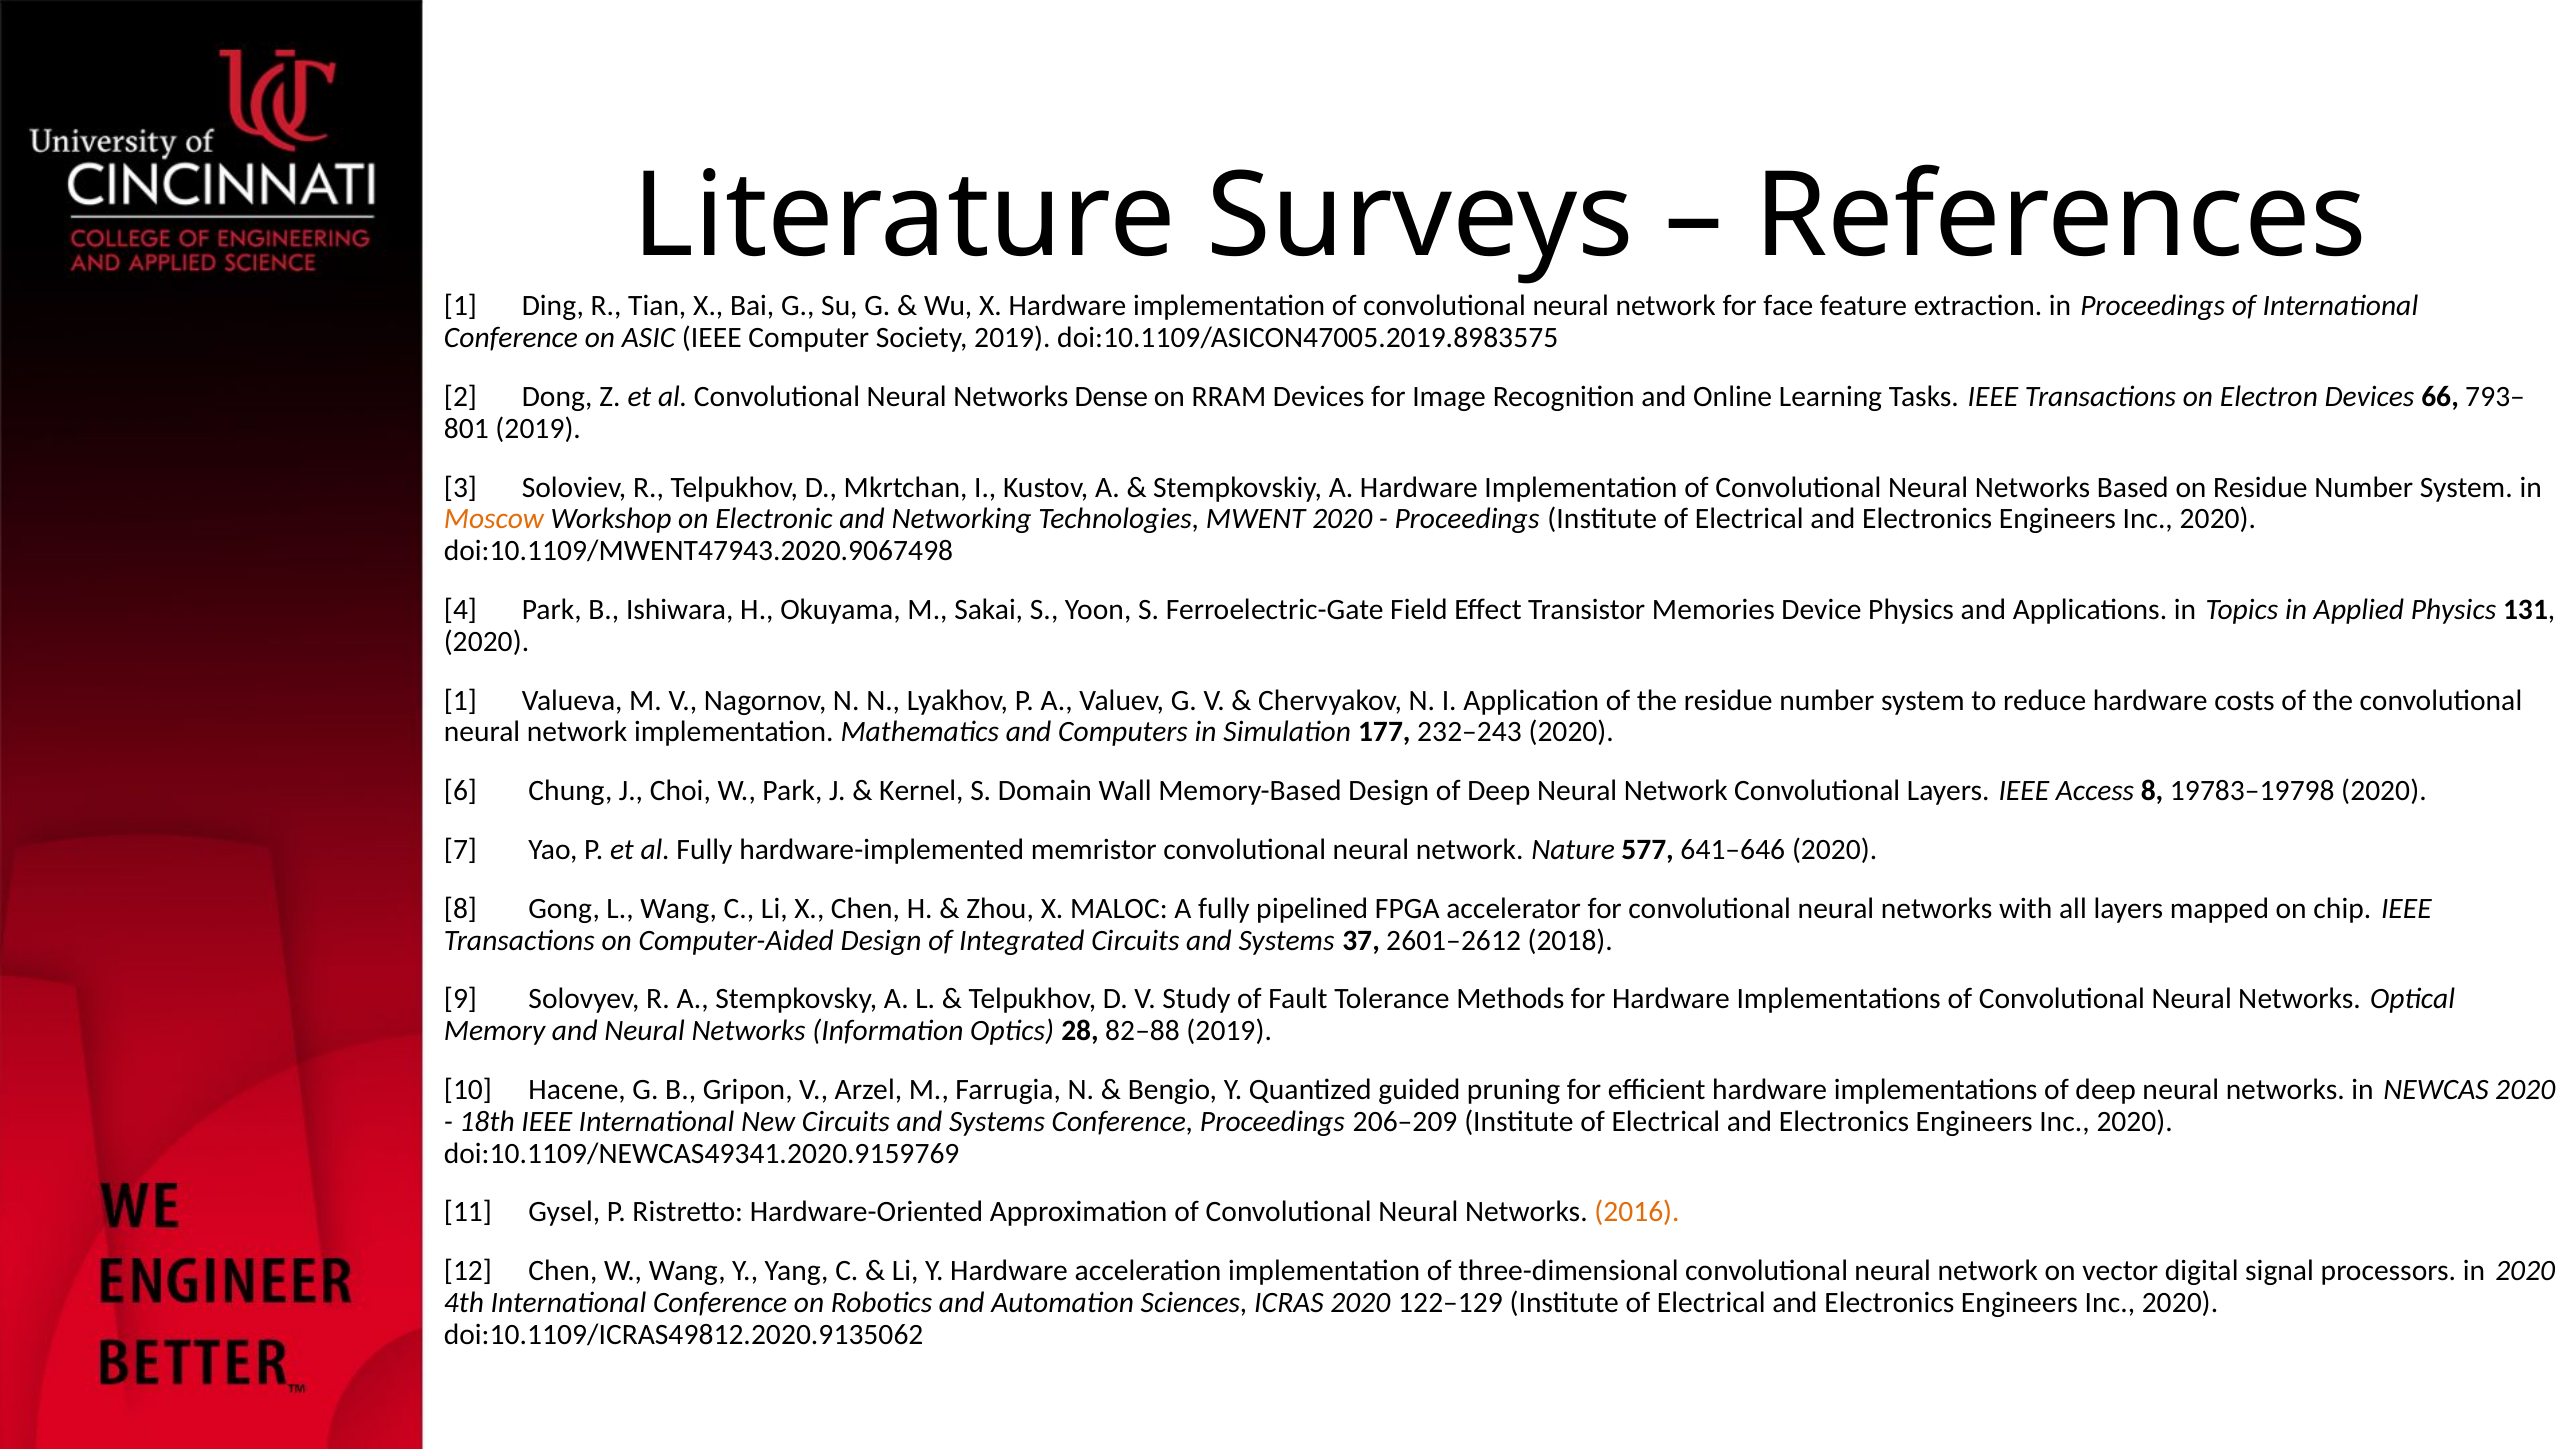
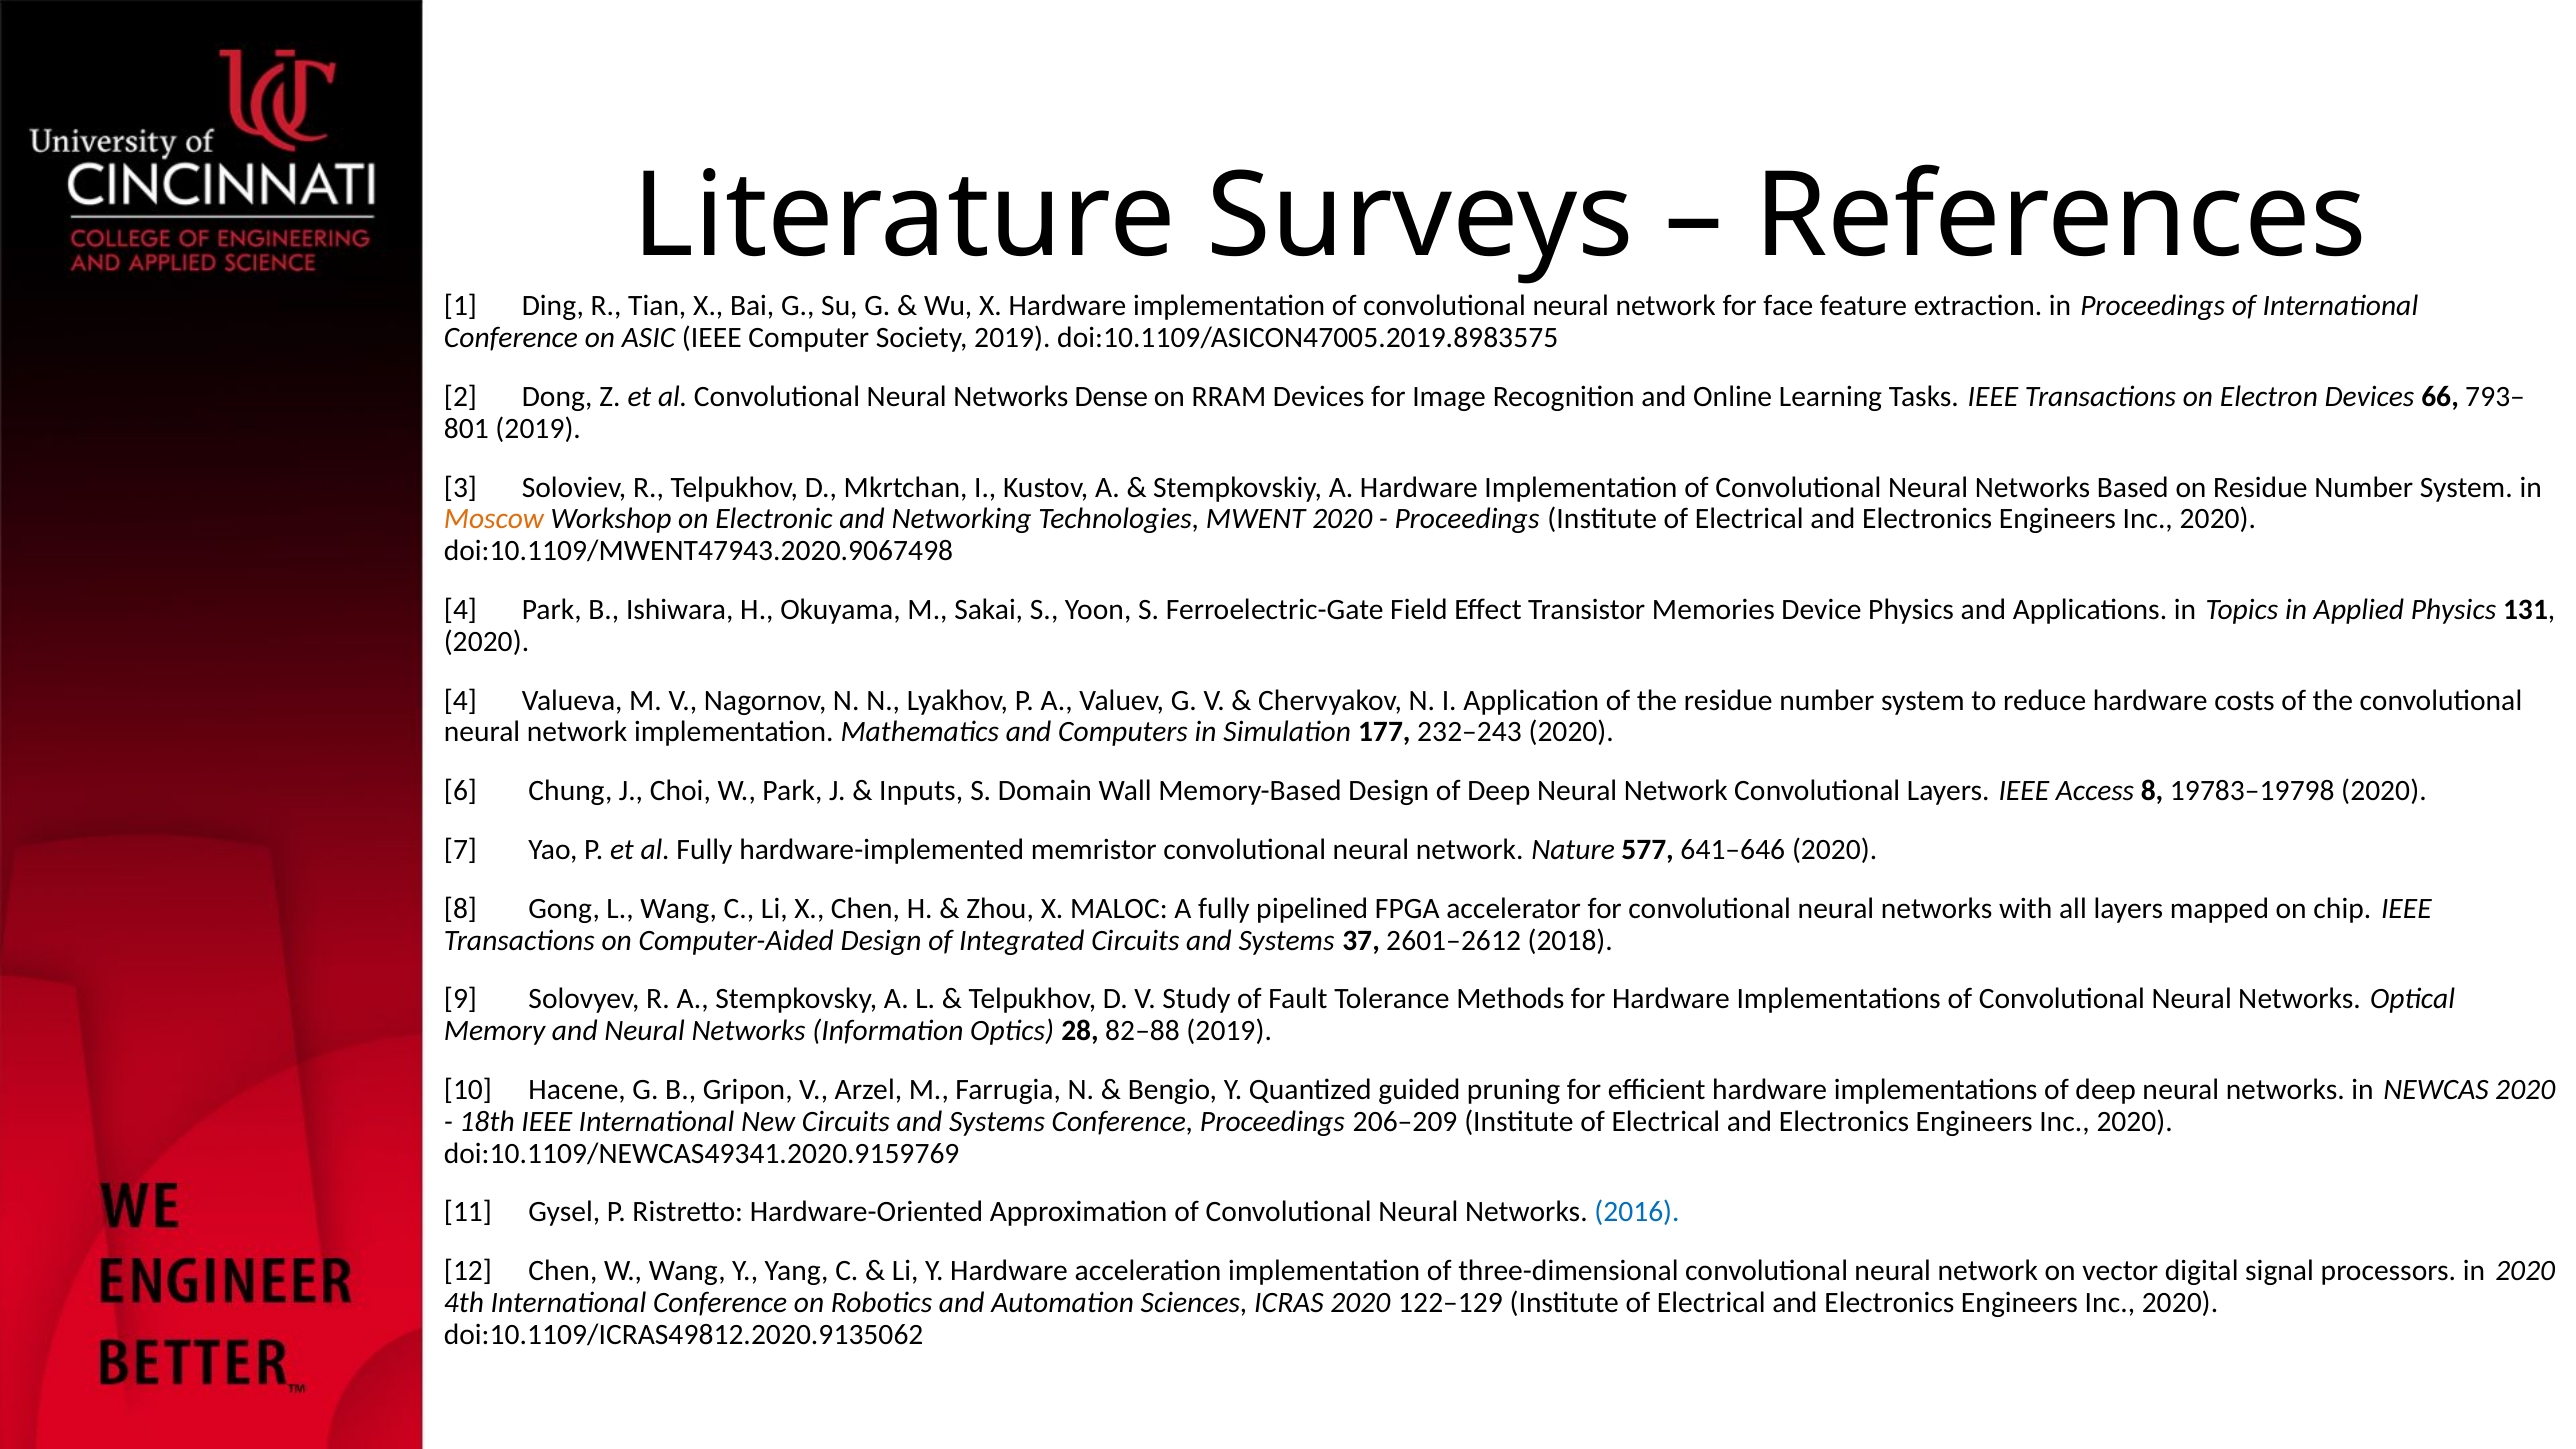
1 at (460, 700): 1 -> 4
Kernel: Kernel -> Inputs
2016 colour: orange -> blue
